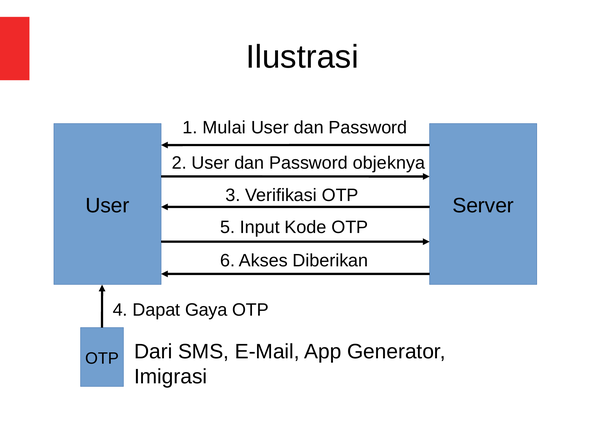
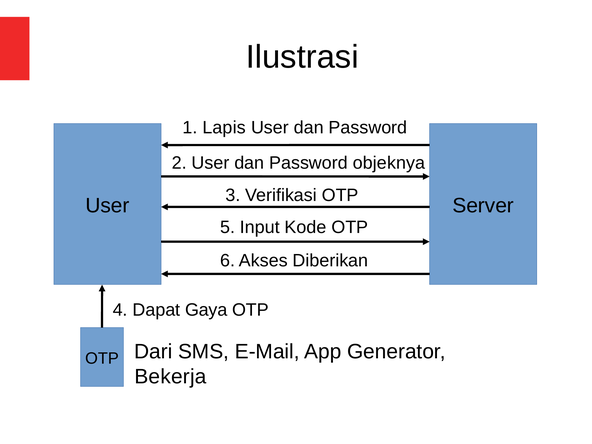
Mulai: Mulai -> Lapis
Imigrasi: Imigrasi -> Bekerja
